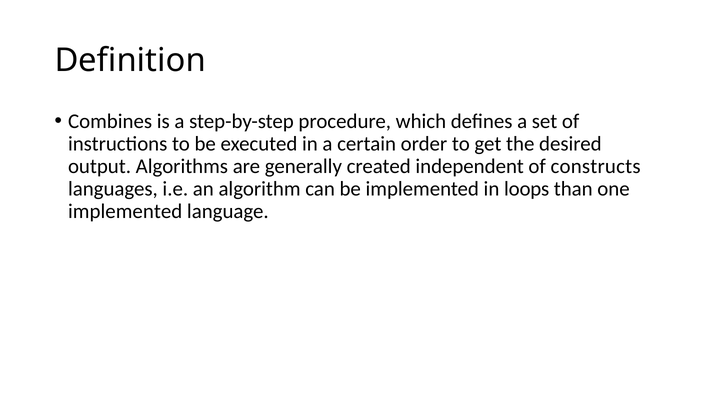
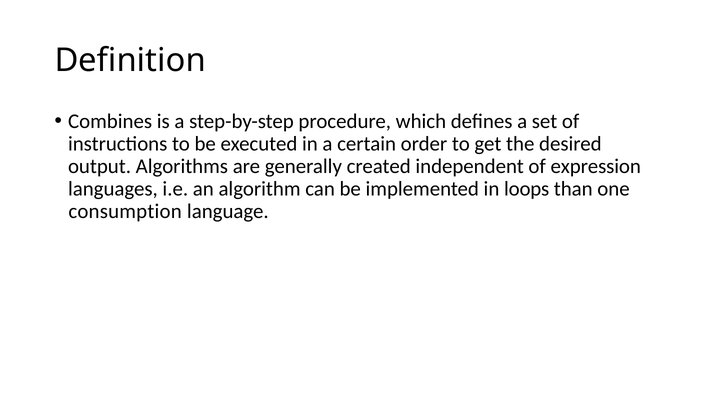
constructs: constructs -> expression
implemented at (125, 211): implemented -> consumption
